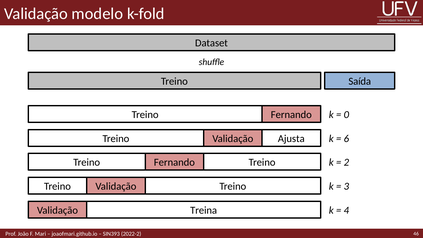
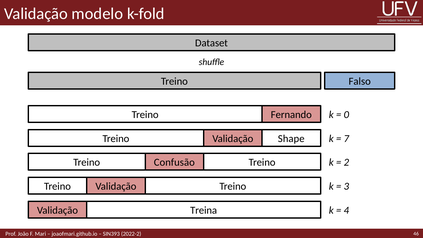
Saída: Saída -> Falso
Ajusta: Ajusta -> Shape
6: 6 -> 7
Fernando at (174, 162): Fernando -> Confusão
